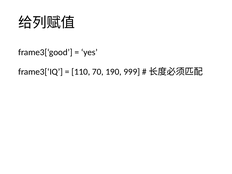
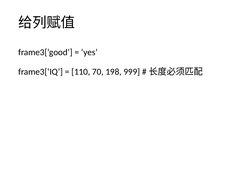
190: 190 -> 198
